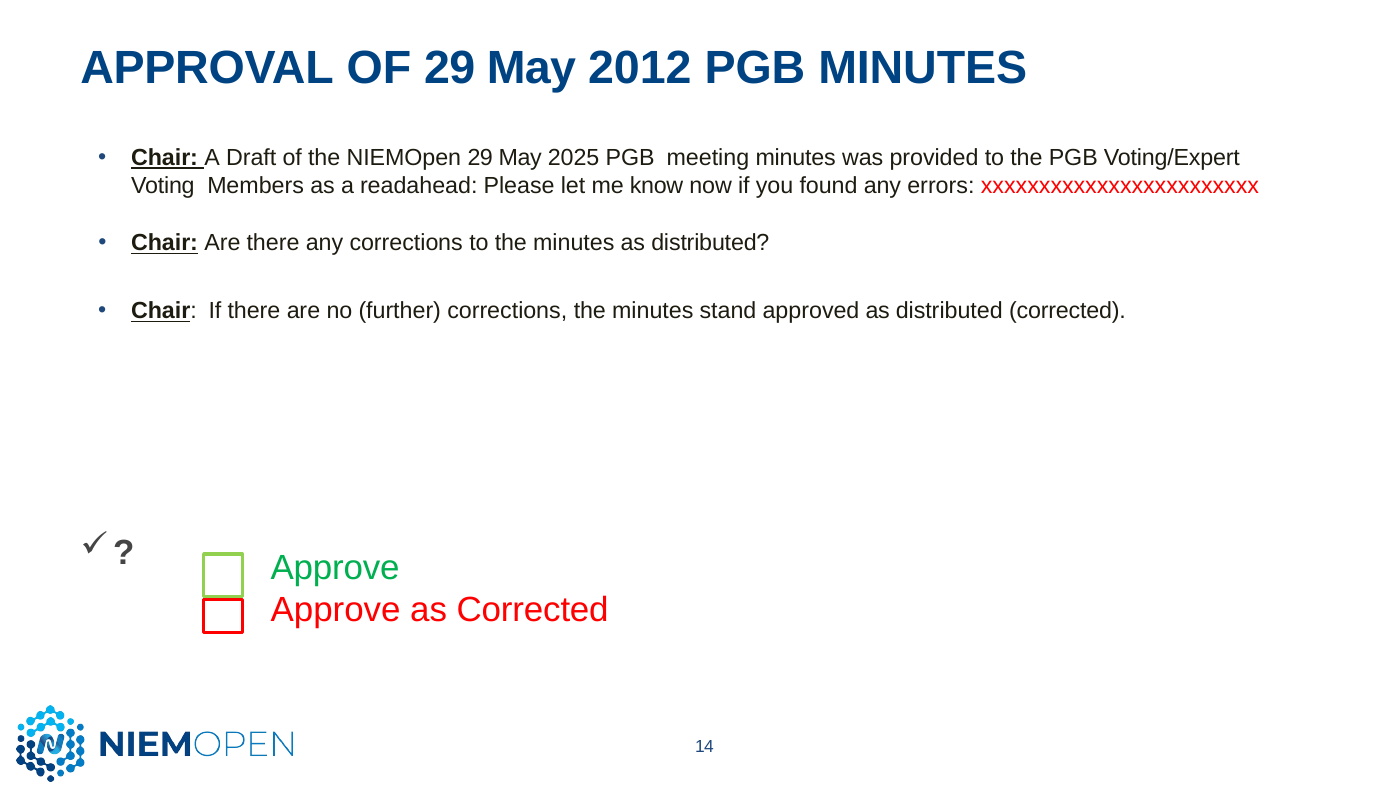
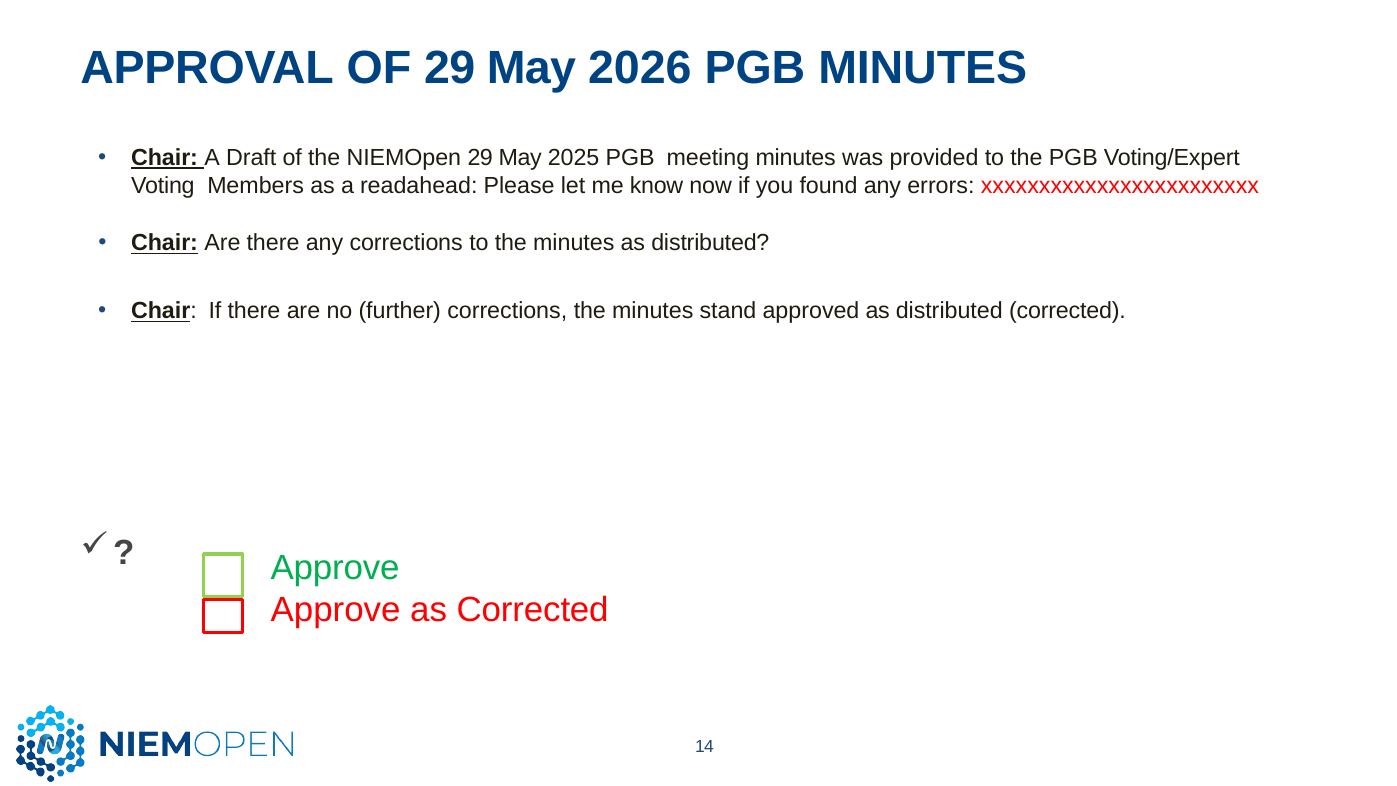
2012: 2012 -> 2026
